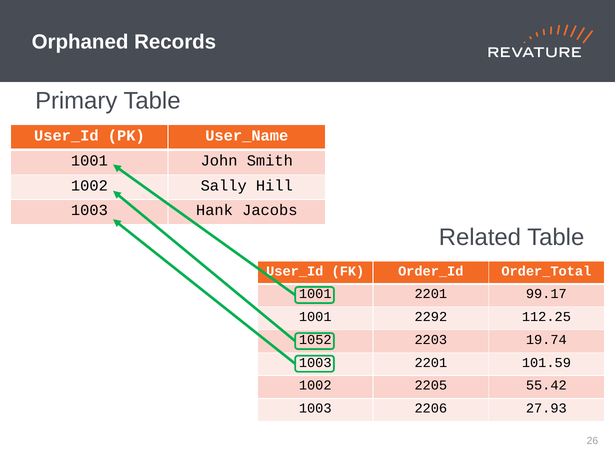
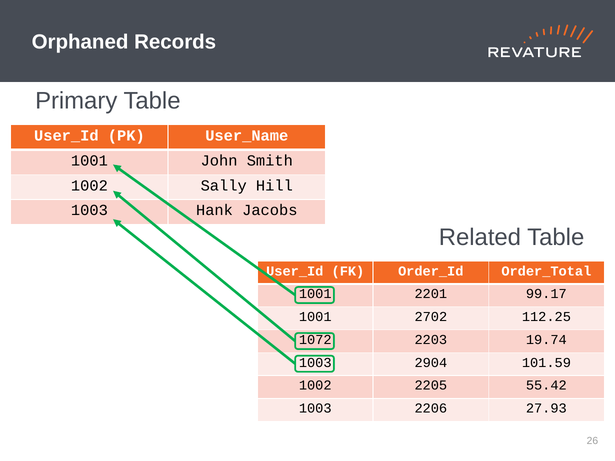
2292: 2292 -> 2702
1052: 1052 -> 1072
1003 2201: 2201 -> 2904
